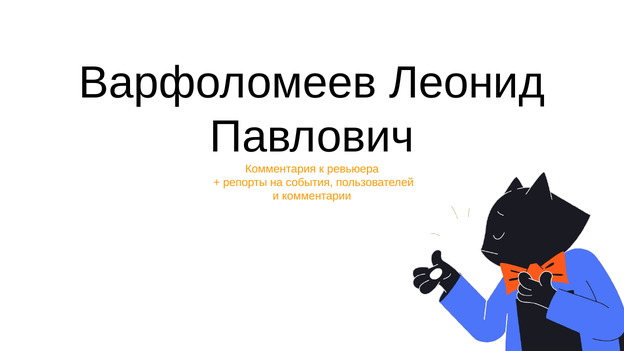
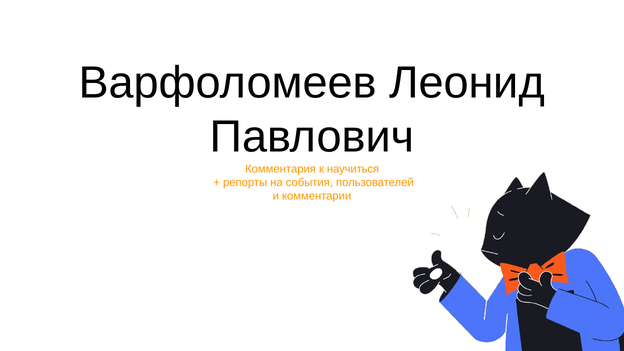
ревьюера: ревьюера -> научиться
